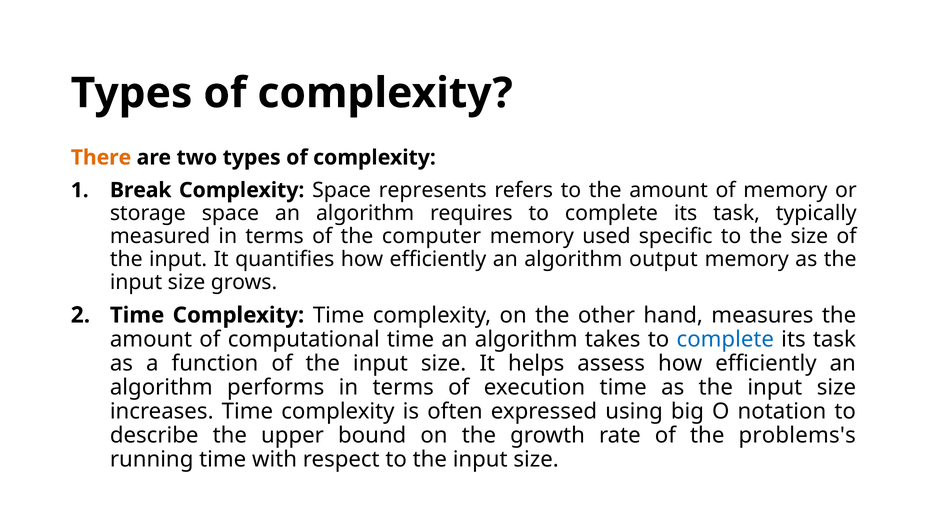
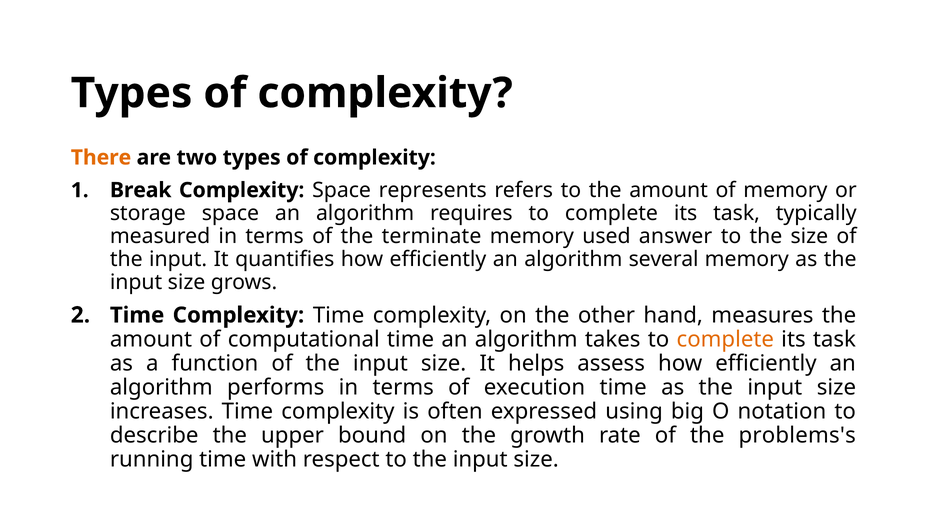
computer: computer -> terminate
specific: specific -> answer
output: output -> several
complete at (725, 339) colour: blue -> orange
